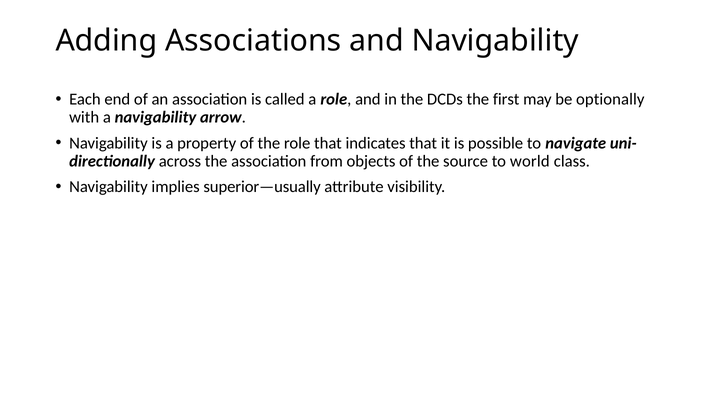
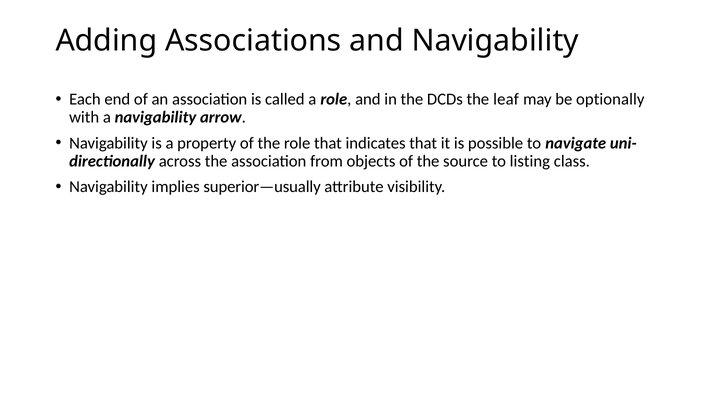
first: first -> leaf
world: world -> listing
